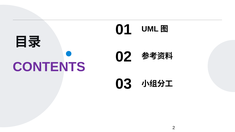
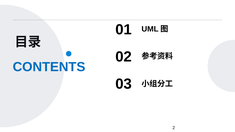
CONTENTS colour: purple -> blue
